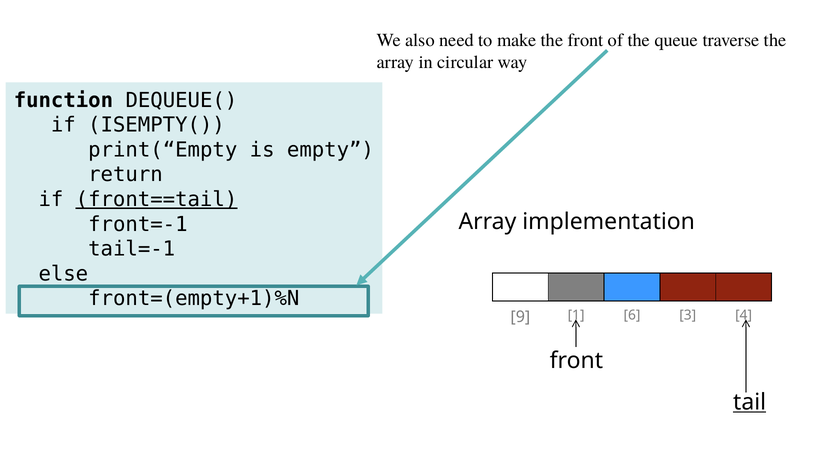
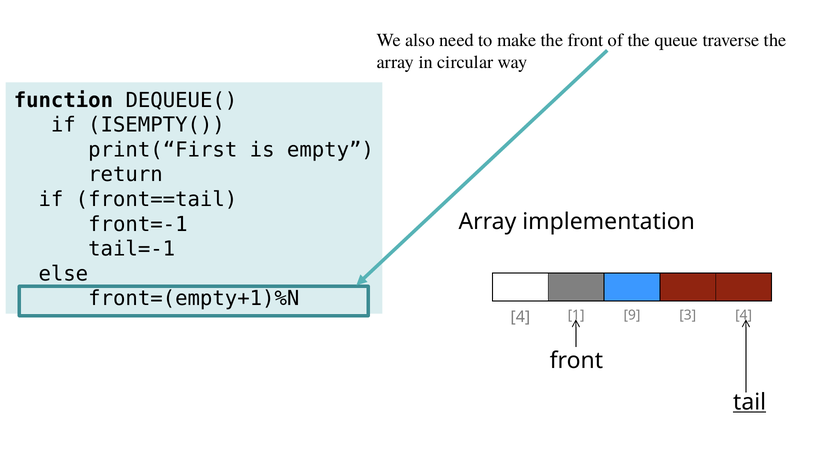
print(“Empty: print(“Empty -> print(“First
front==tail underline: present -> none
9 at (520, 317): 9 -> 4
6: 6 -> 9
